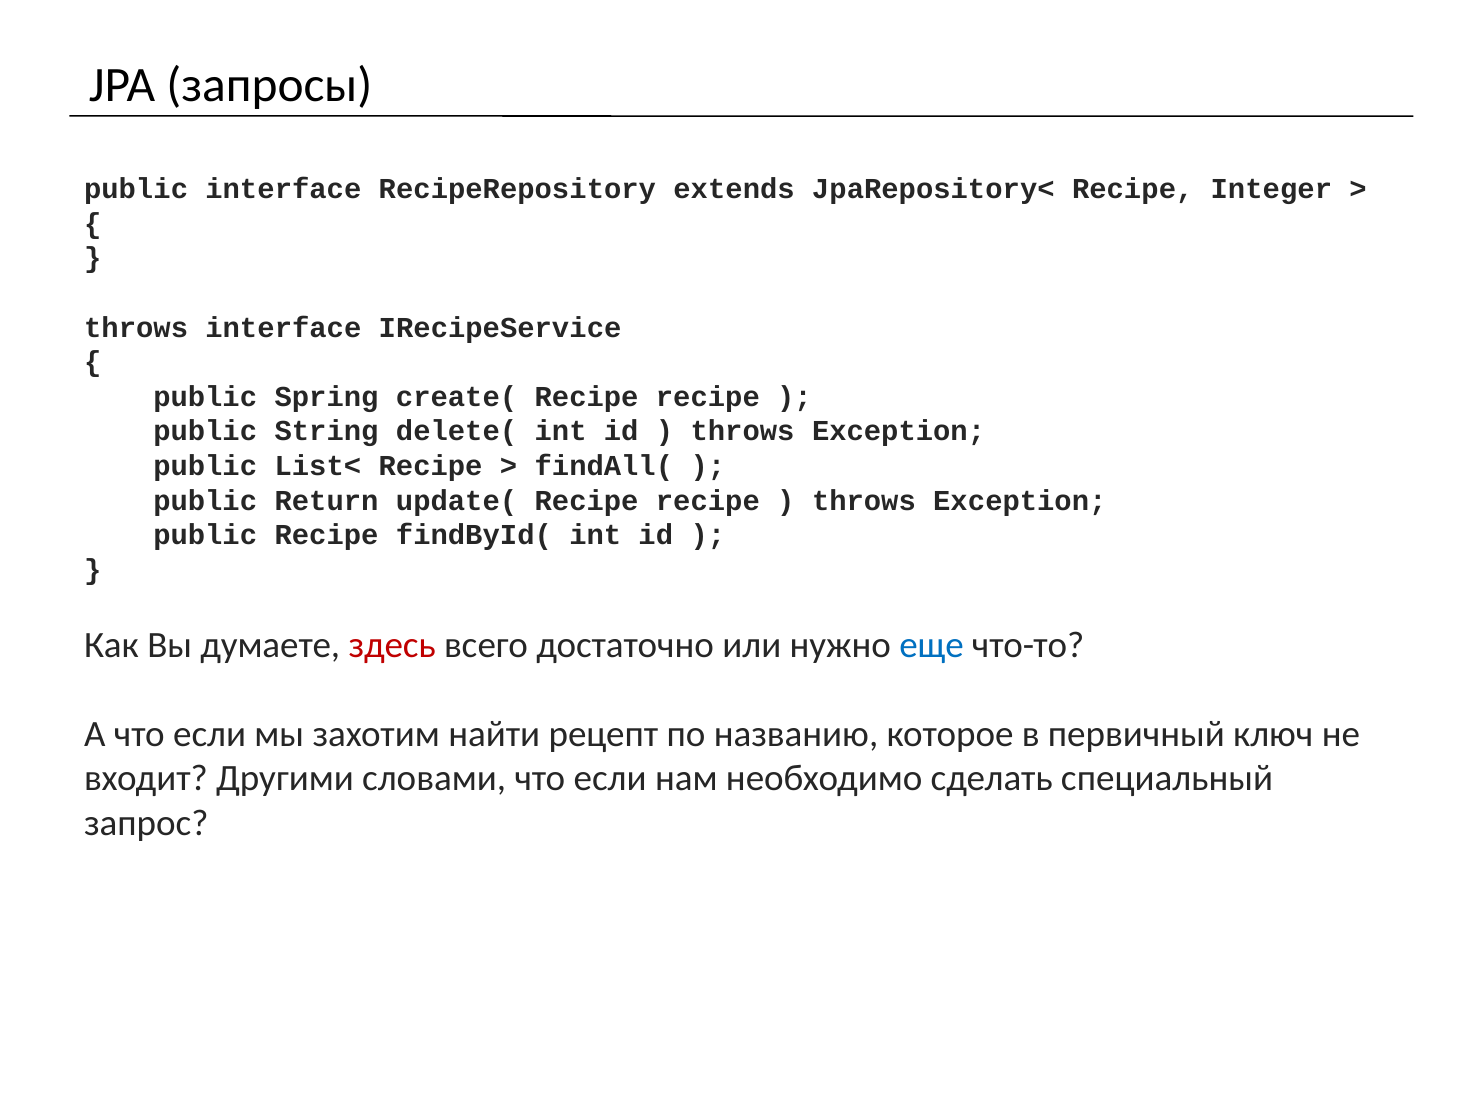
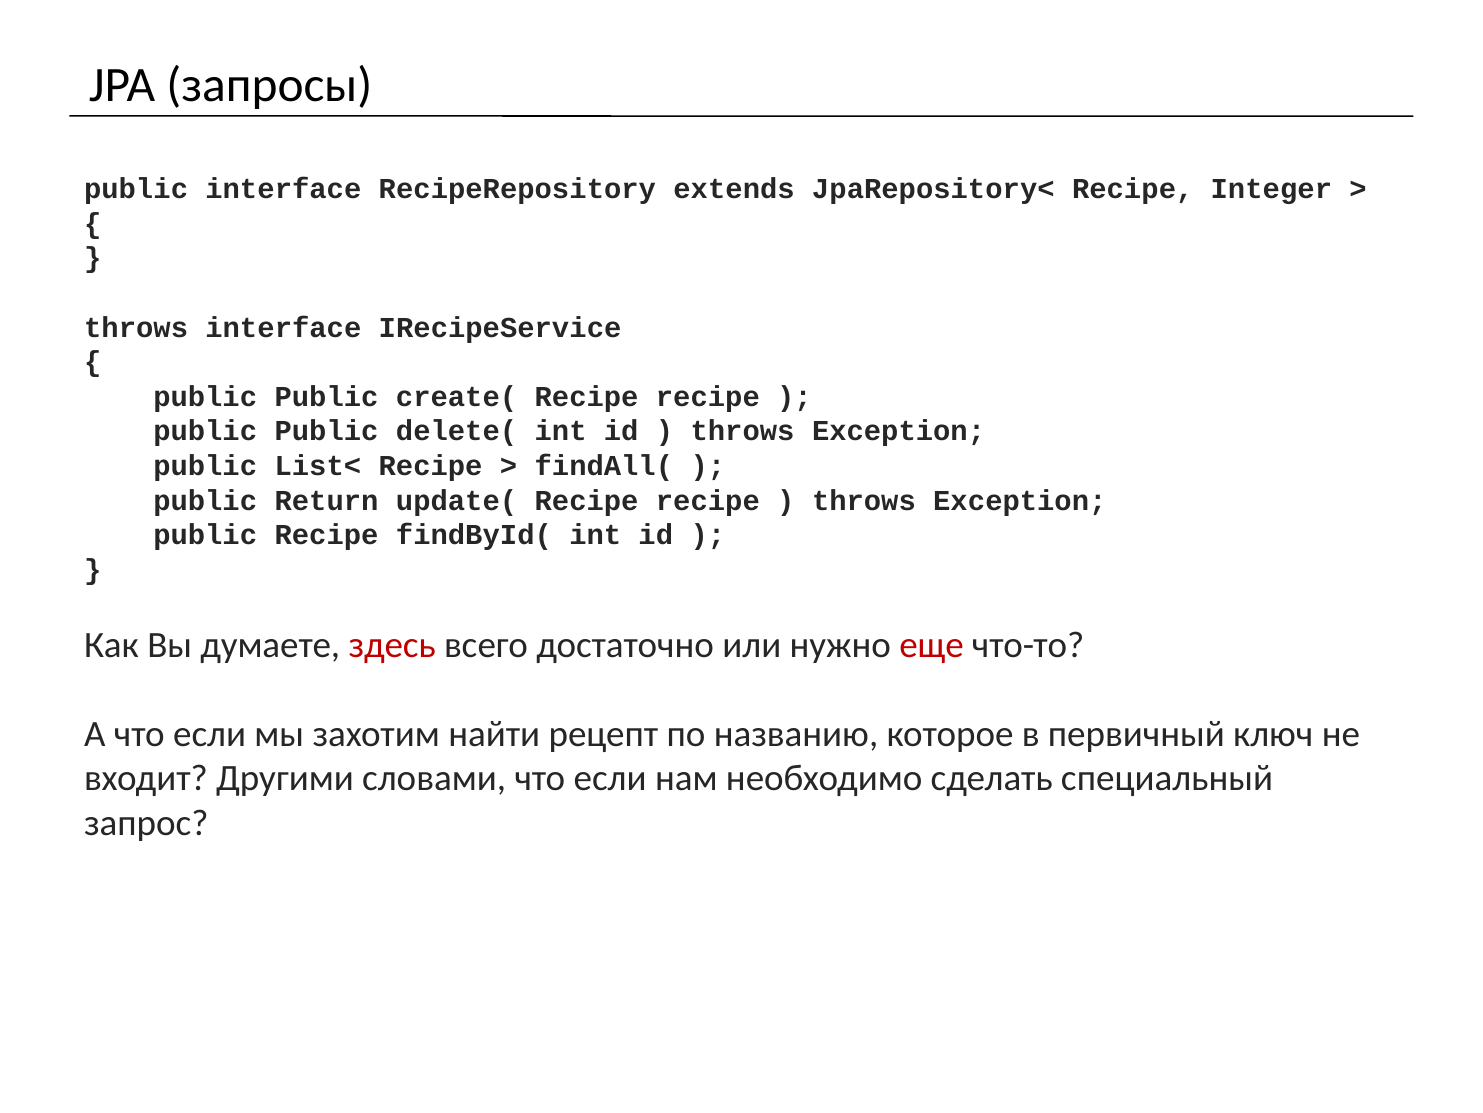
Spring at (327, 397): Spring -> Public
String at (327, 431): String -> Public
еще colour: blue -> red
